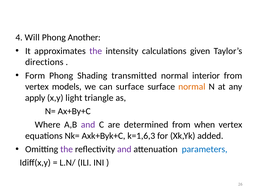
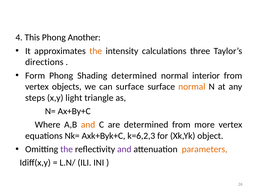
Will: Will -> This
the at (96, 51) colour: purple -> orange
given: given -> three
Shading transmitted: transmitted -> determined
models: models -> objects
apply: apply -> steps
and at (88, 125) colour: purple -> orange
when: when -> more
k=1,6,3: k=1,6,3 -> k=6,2,3
added: added -> object
parameters colour: blue -> orange
